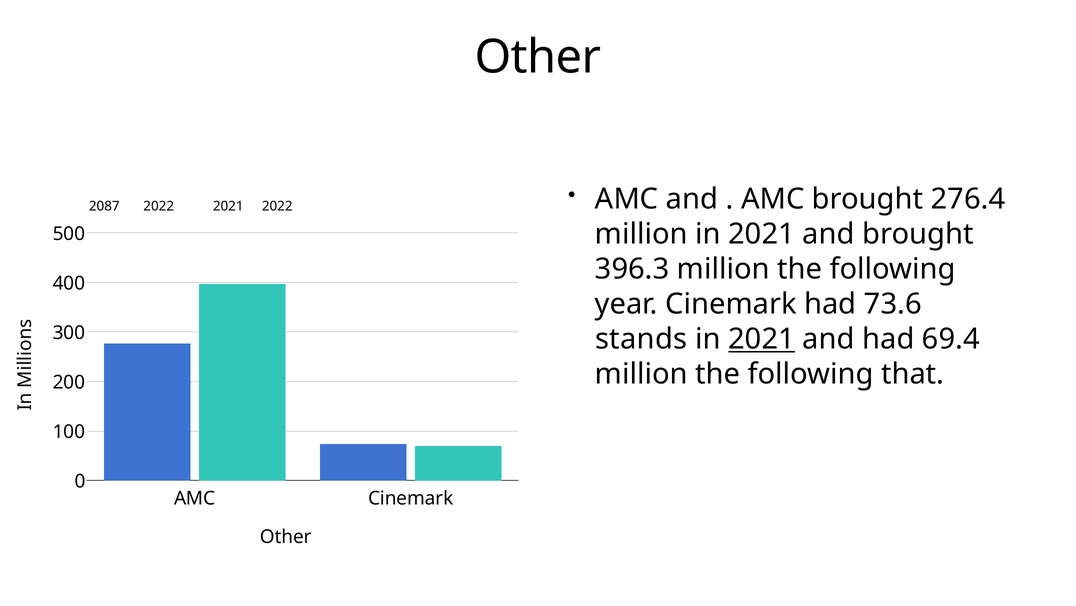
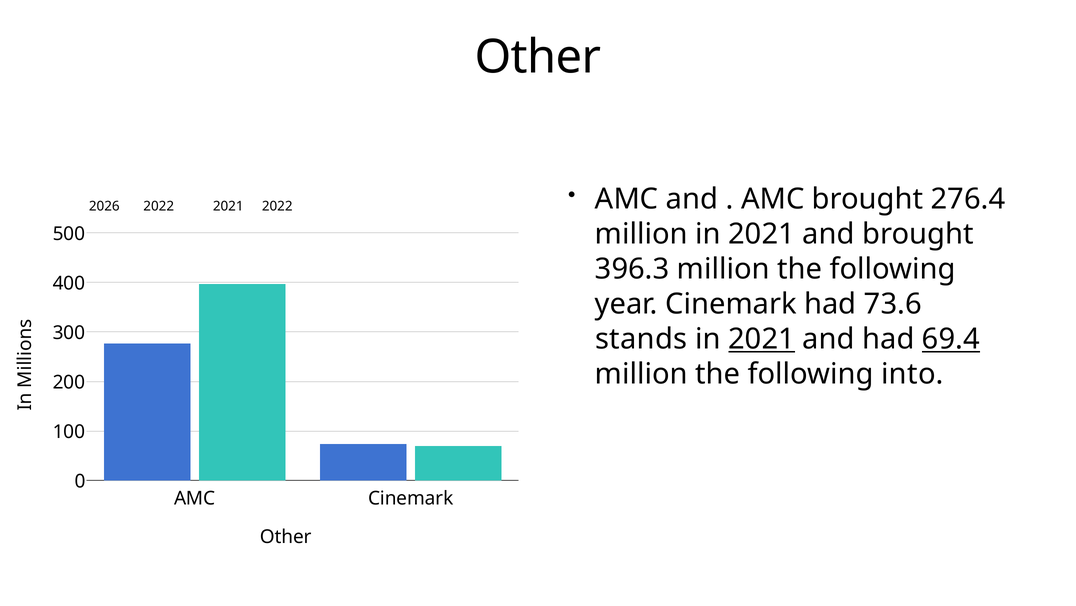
2087: 2087 -> 2026
69.4 underline: none -> present
that: that -> into
